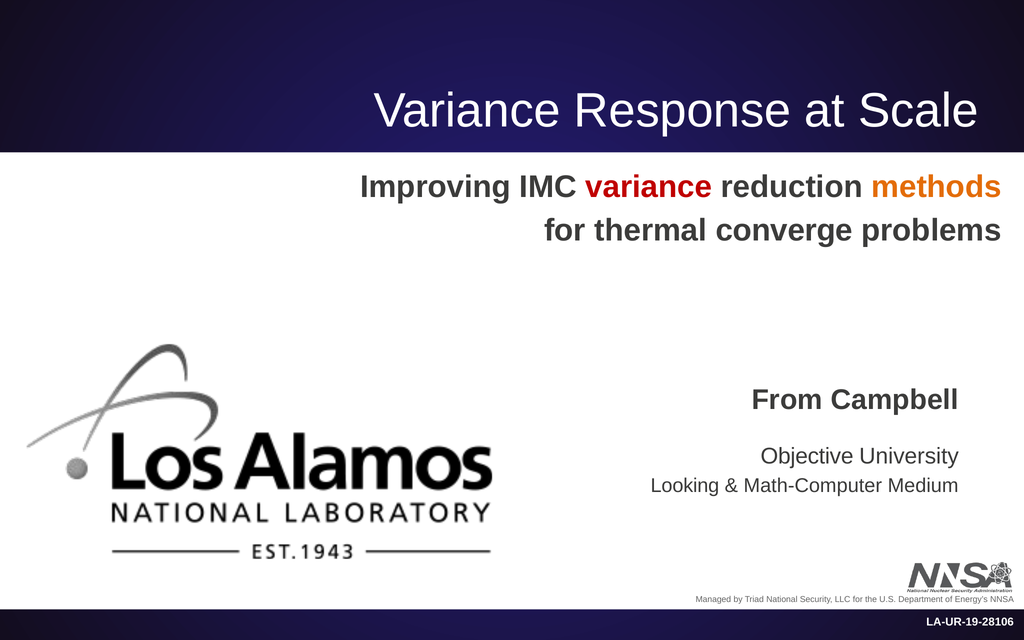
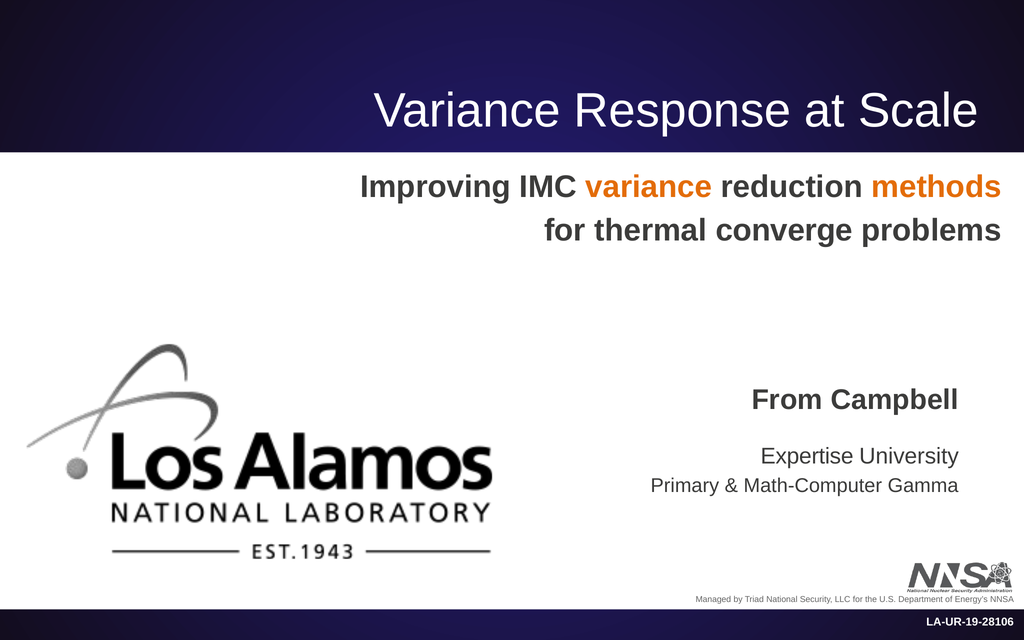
variance at (649, 187) colour: red -> orange
Objective: Objective -> Expertise
Looking: Looking -> Primary
Medium: Medium -> Gamma
